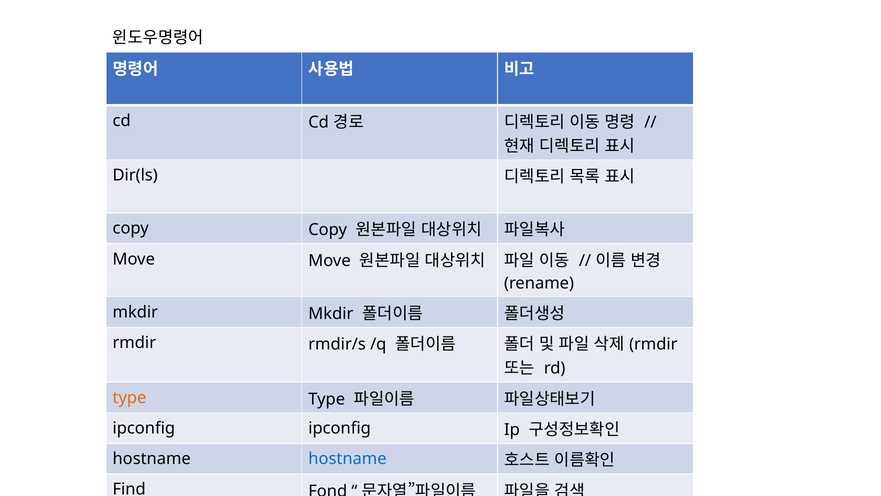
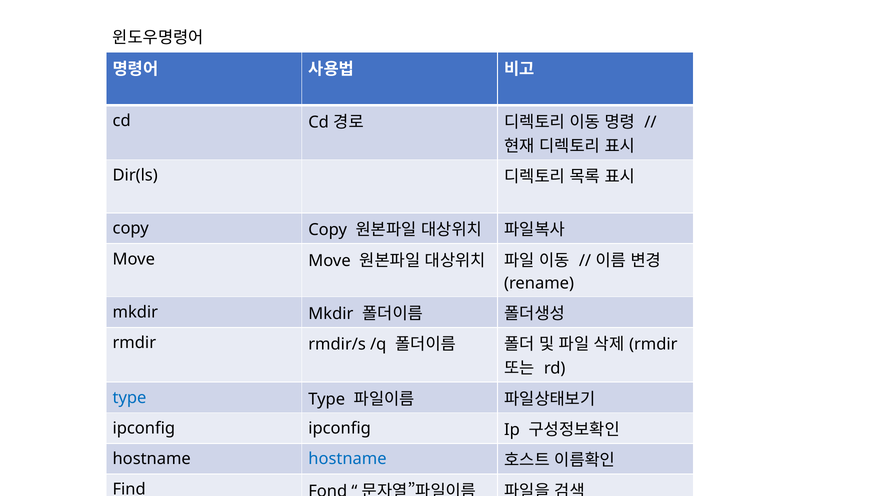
type at (130, 397) colour: orange -> blue
